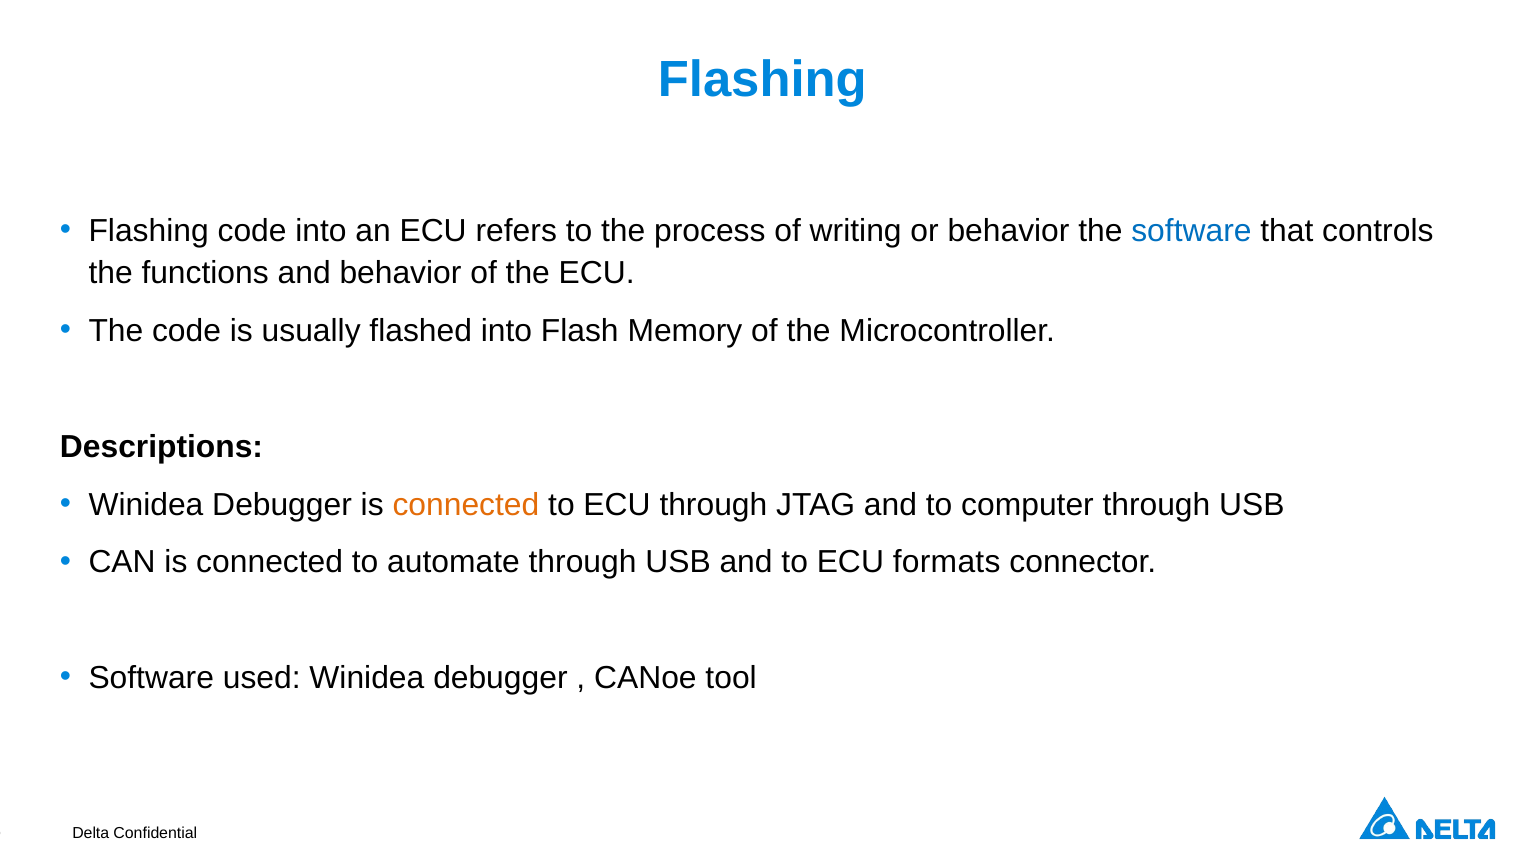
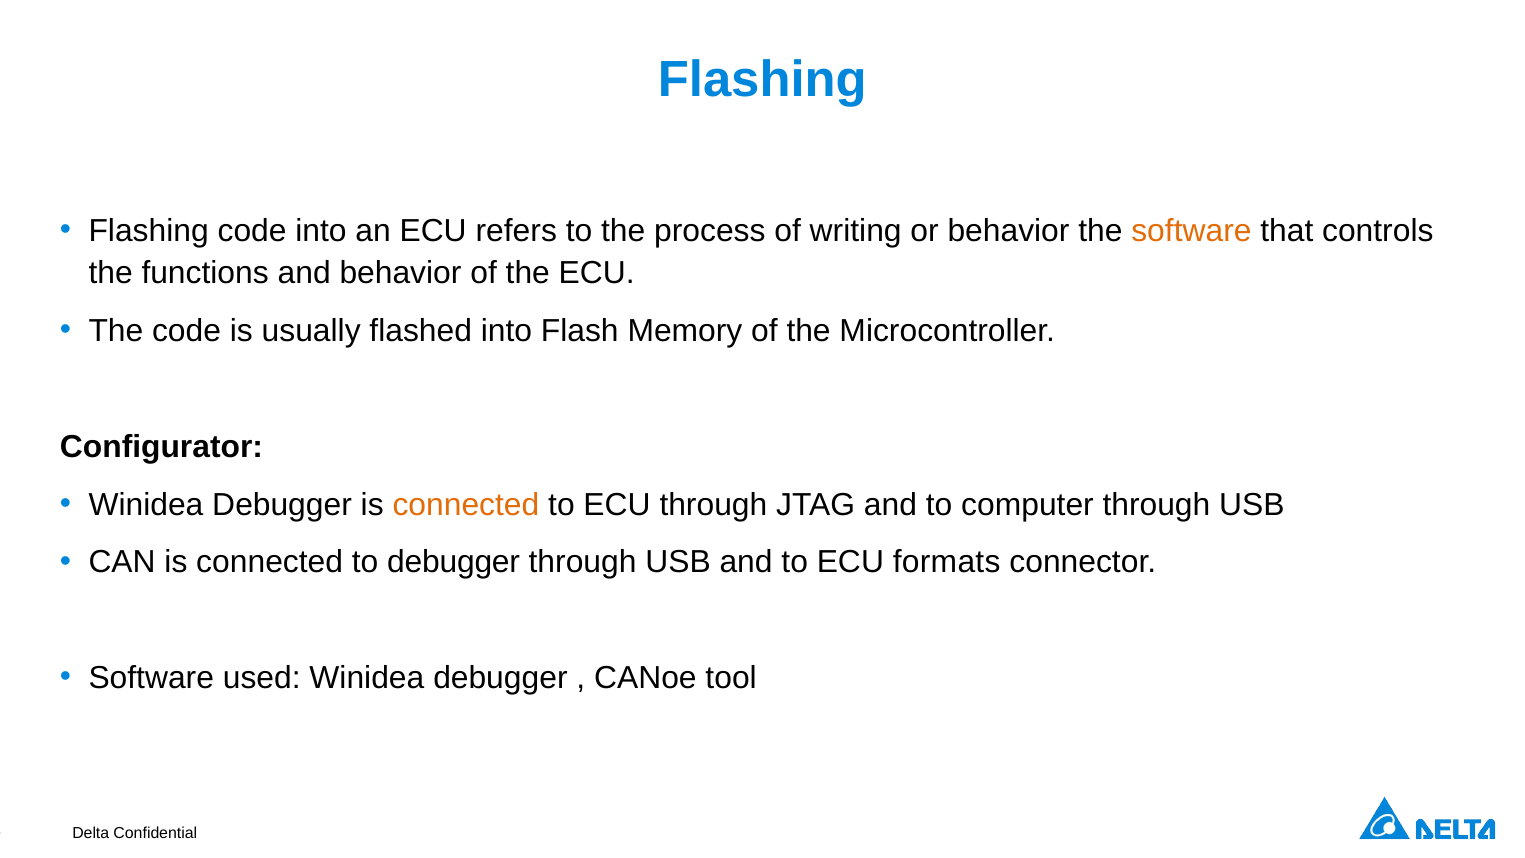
software at (1191, 231) colour: blue -> orange
Descriptions: Descriptions -> Configurator
to automate: automate -> debugger
